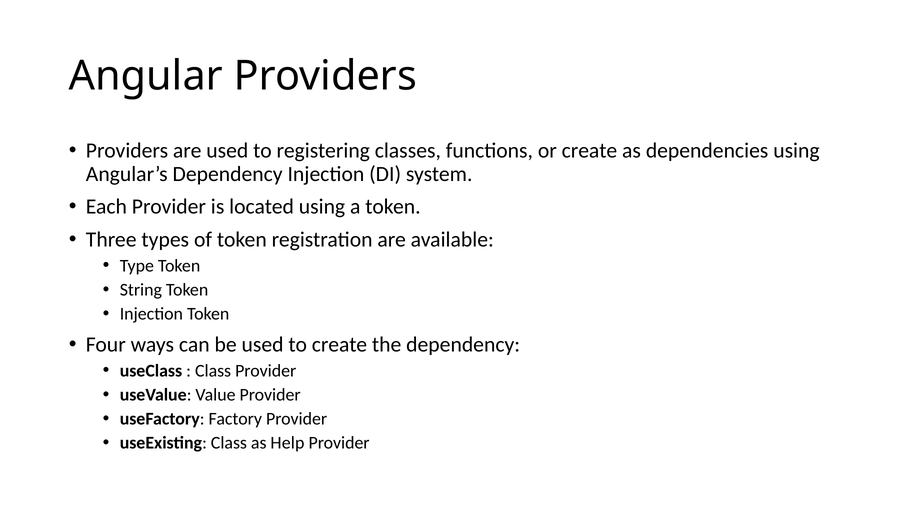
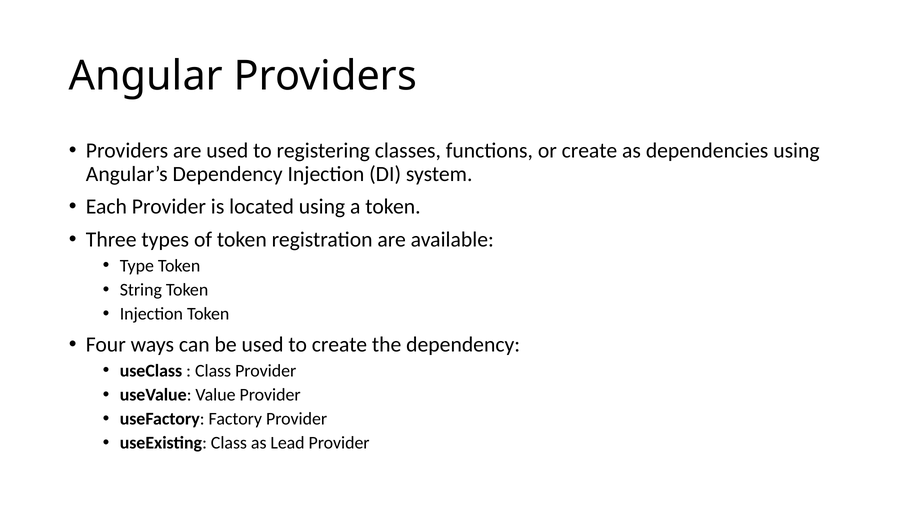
Help: Help -> Lead
